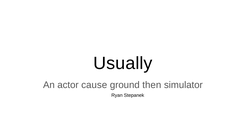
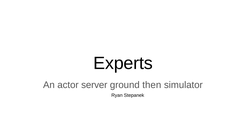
Usually: Usually -> Experts
cause: cause -> server
